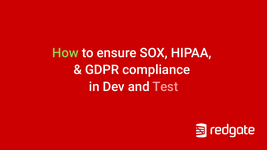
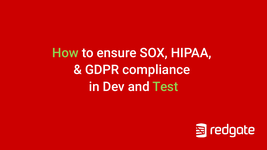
Test colour: pink -> light green
